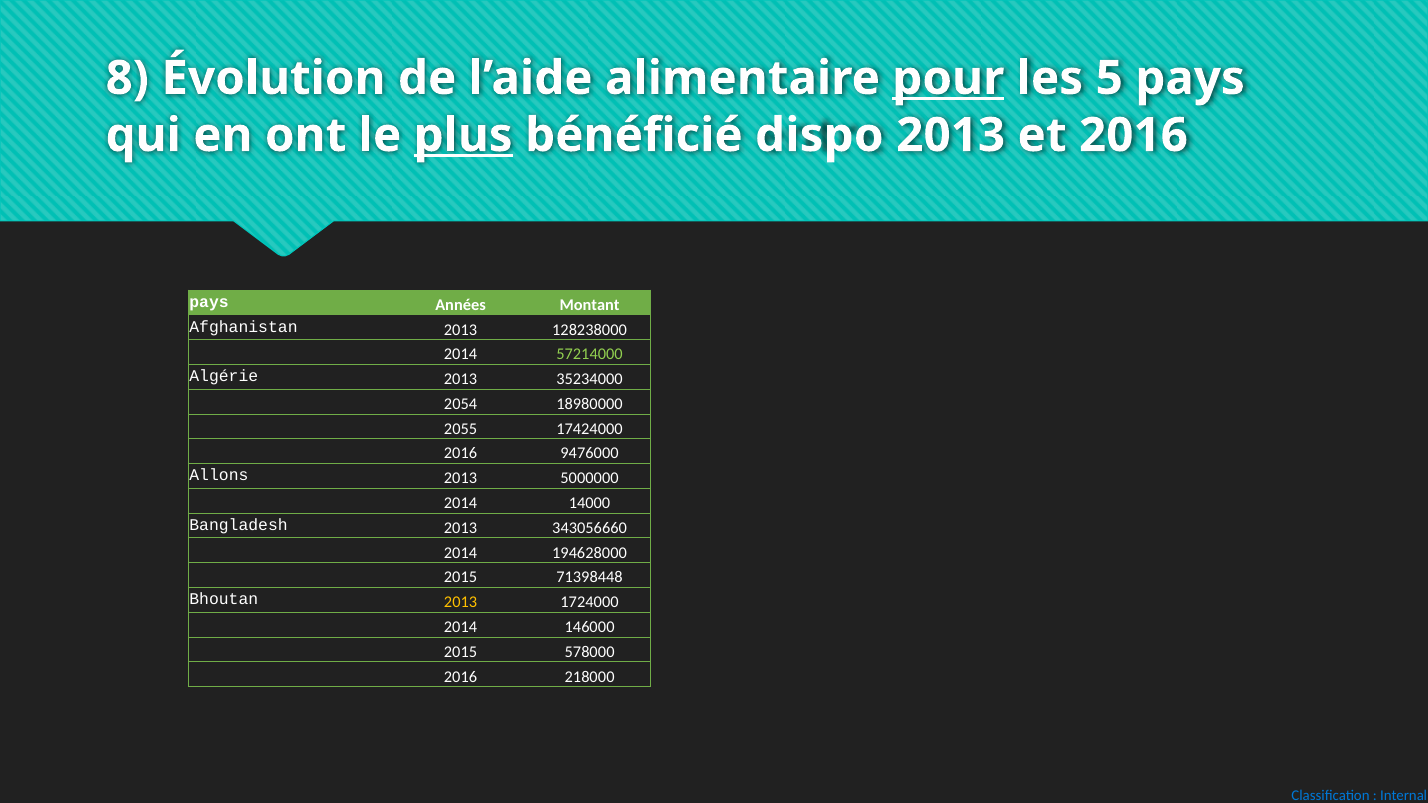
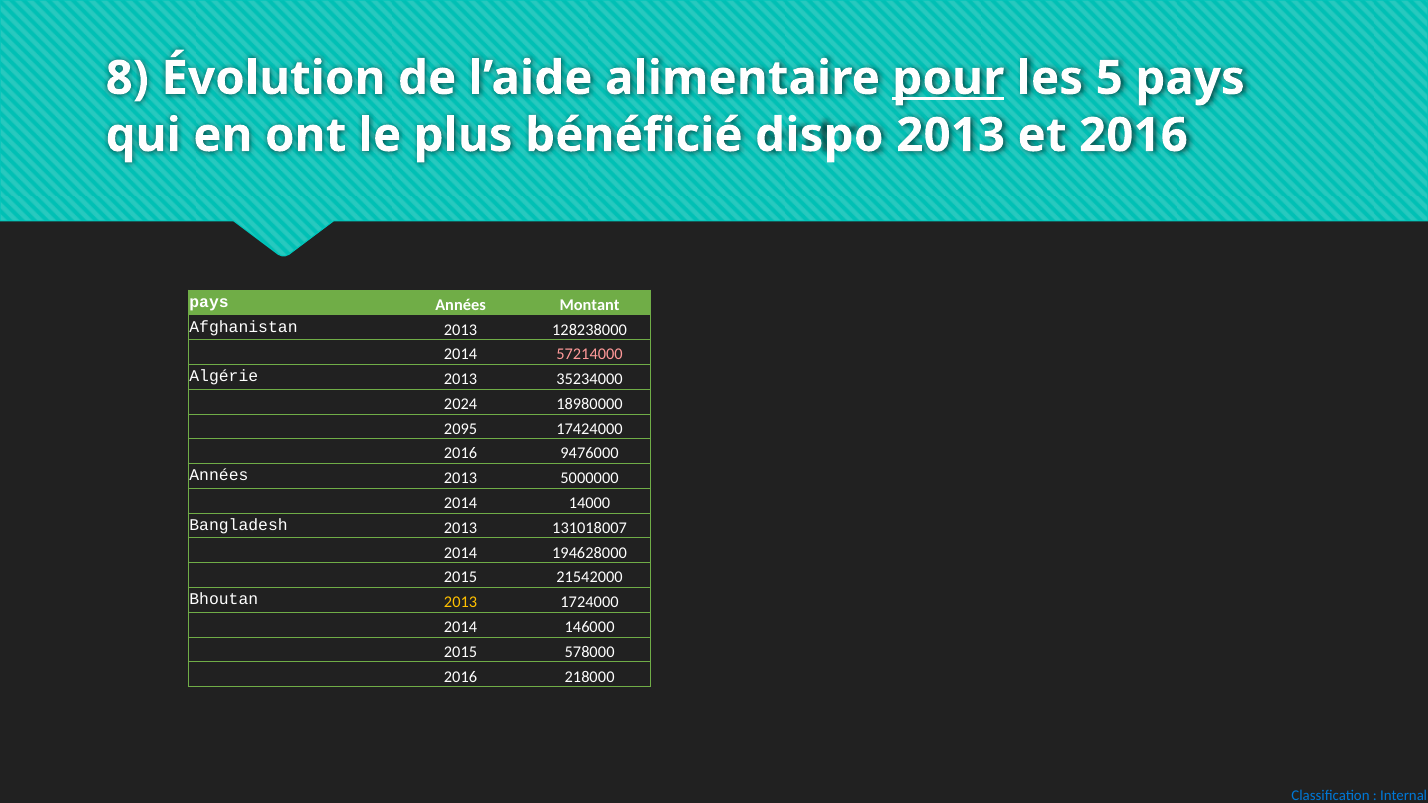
plus underline: present -> none
57214000 colour: light green -> pink
2054: 2054 -> 2024
2055: 2055 -> 2095
Allons at (219, 475): Allons -> Années
343056660: 343056660 -> 131018007
71398448: 71398448 -> 21542000
